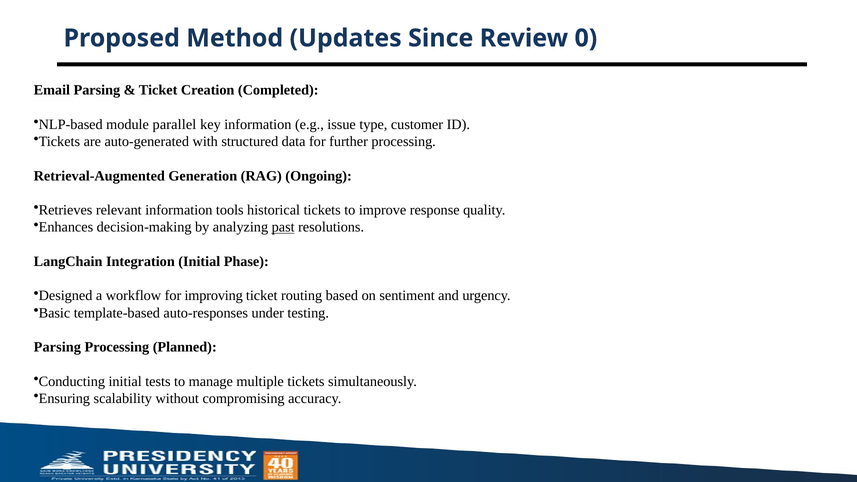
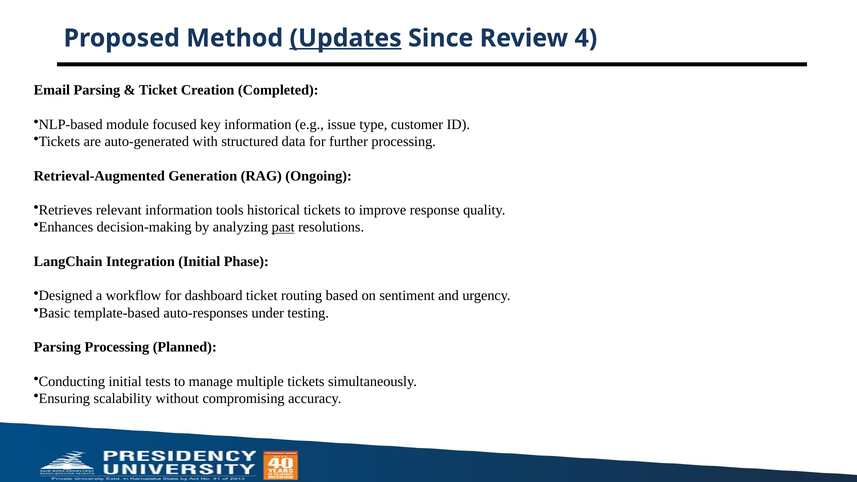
Updates underline: none -> present
0: 0 -> 4
parallel: parallel -> focused
improving: improving -> dashboard
